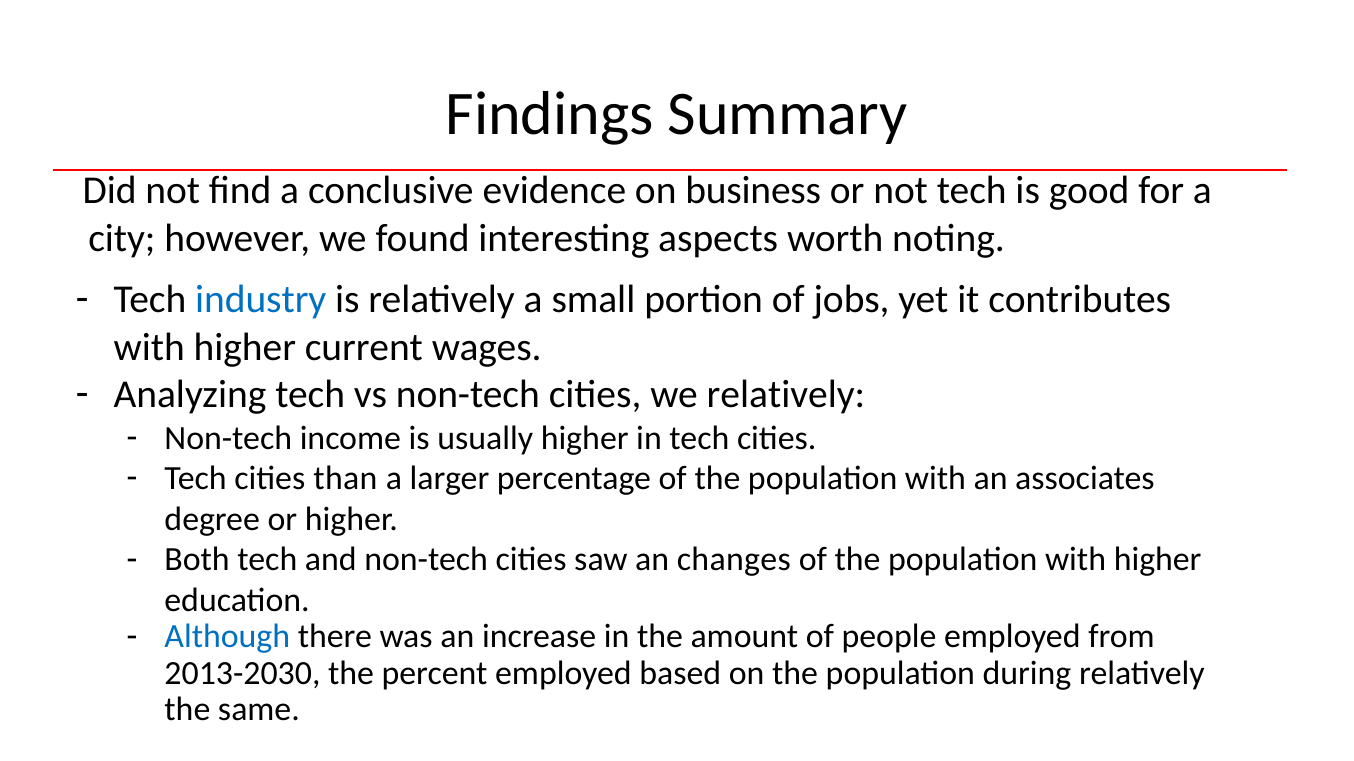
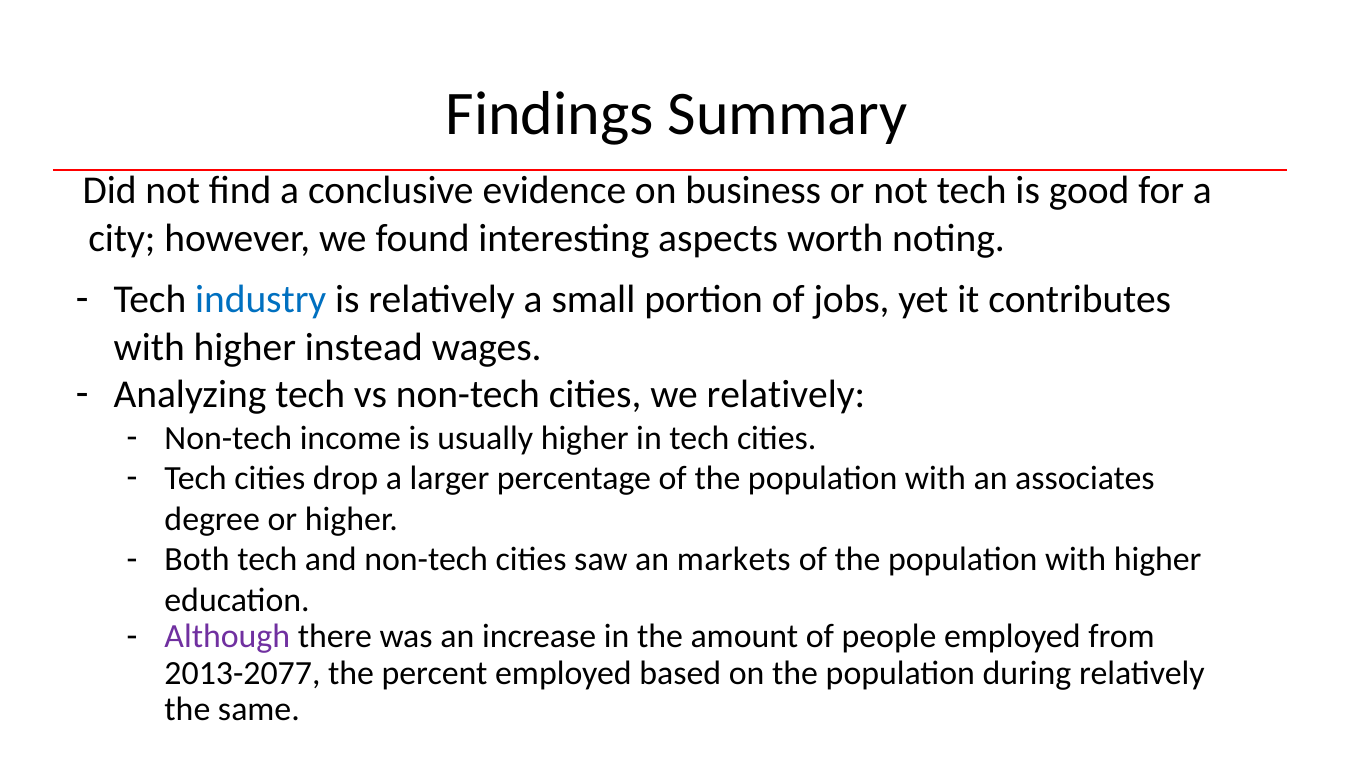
current: current -> instead
than: than -> drop
changes: changes -> markets
Although colour: blue -> purple
2013-2030: 2013-2030 -> 2013-2077
